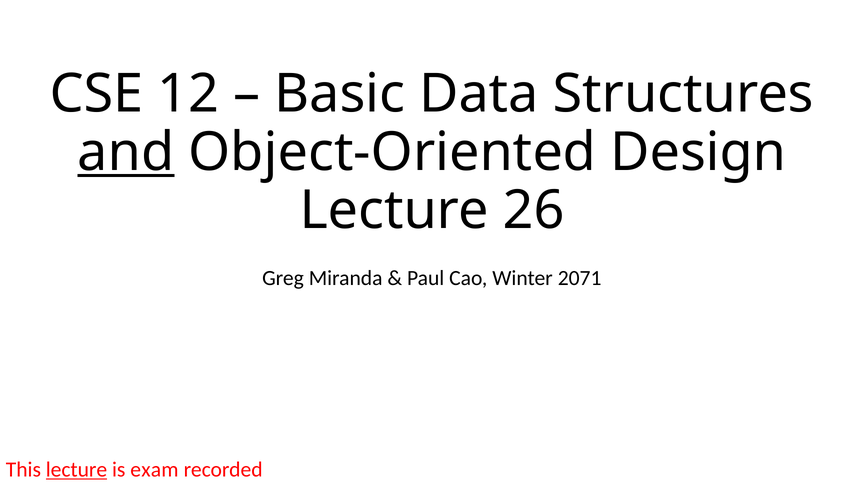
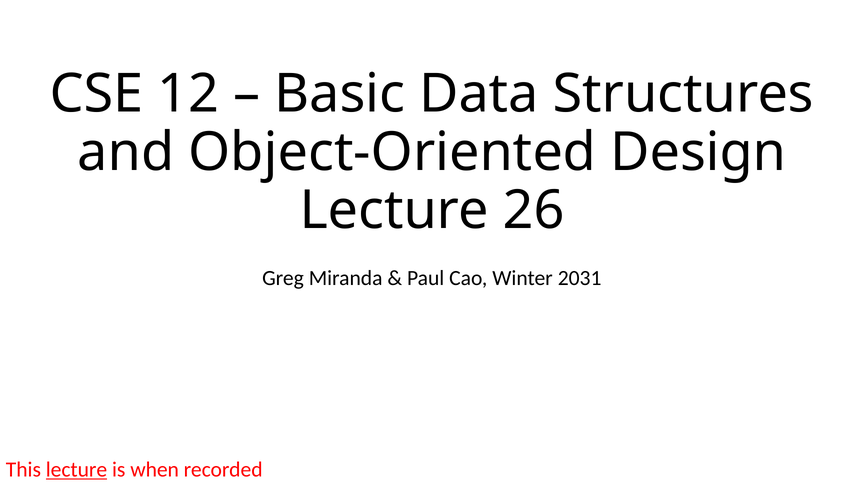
and underline: present -> none
2071: 2071 -> 2031
exam: exam -> when
